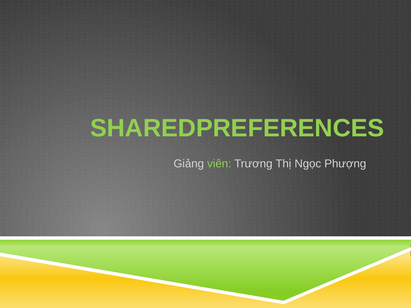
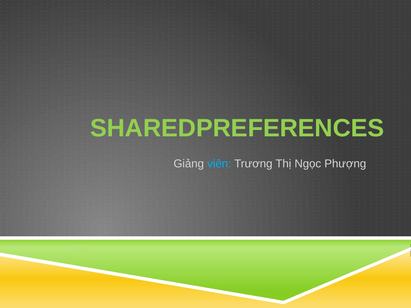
viên colour: light green -> light blue
